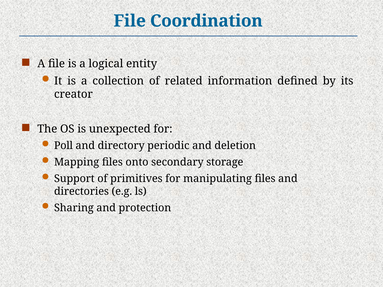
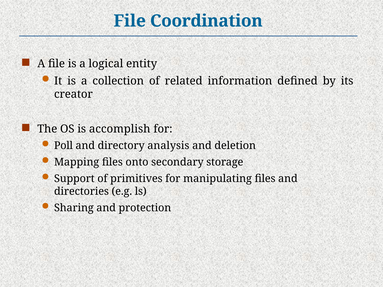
unexpected: unexpected -> accomplish
periodic: periodic -> analysis
